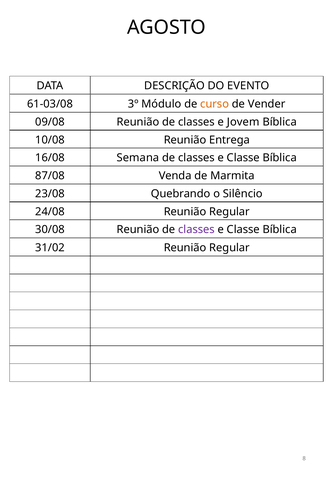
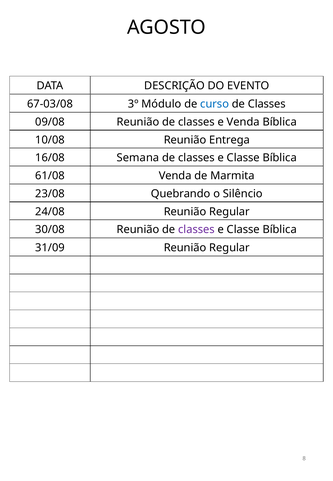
61-03/08: 61-03/08 -> 67-03/08
curso colour: orange -> blue
Vender at (267, 104): Vender -> Classes
e Jovem: Jovem -> Venda
87/08: 87/08 -> 61/08
31/02: 31/02 -> 31/09
